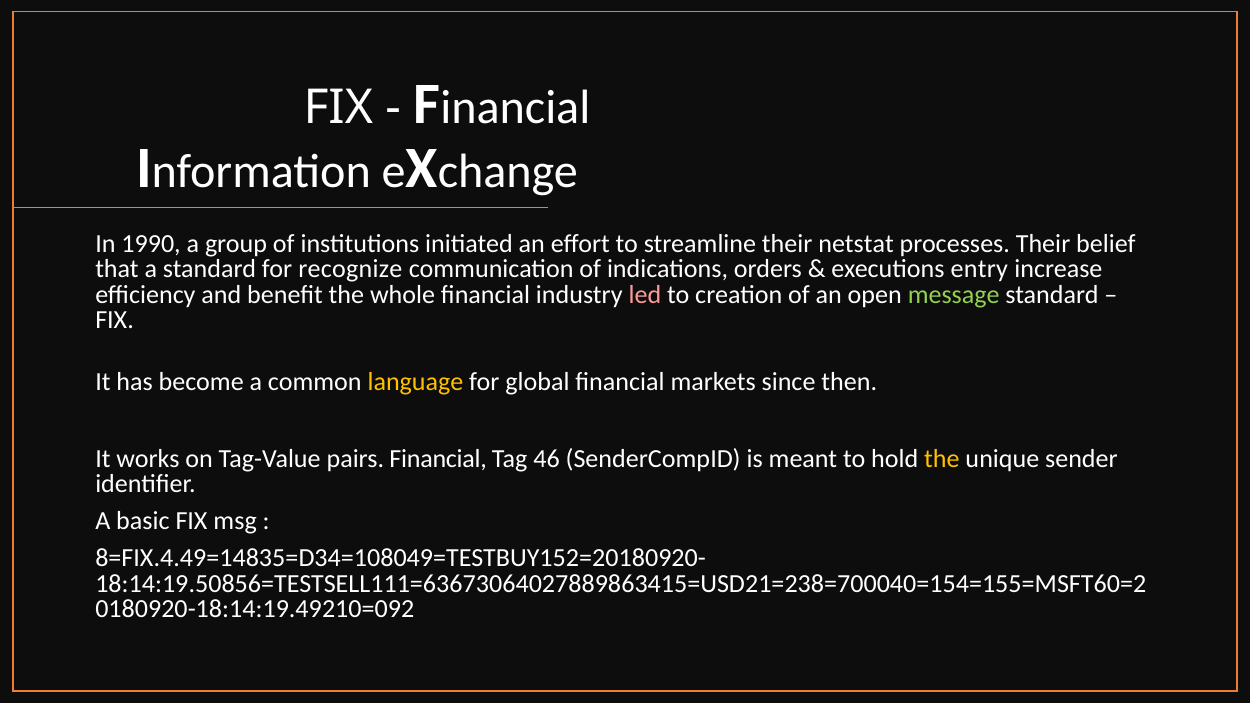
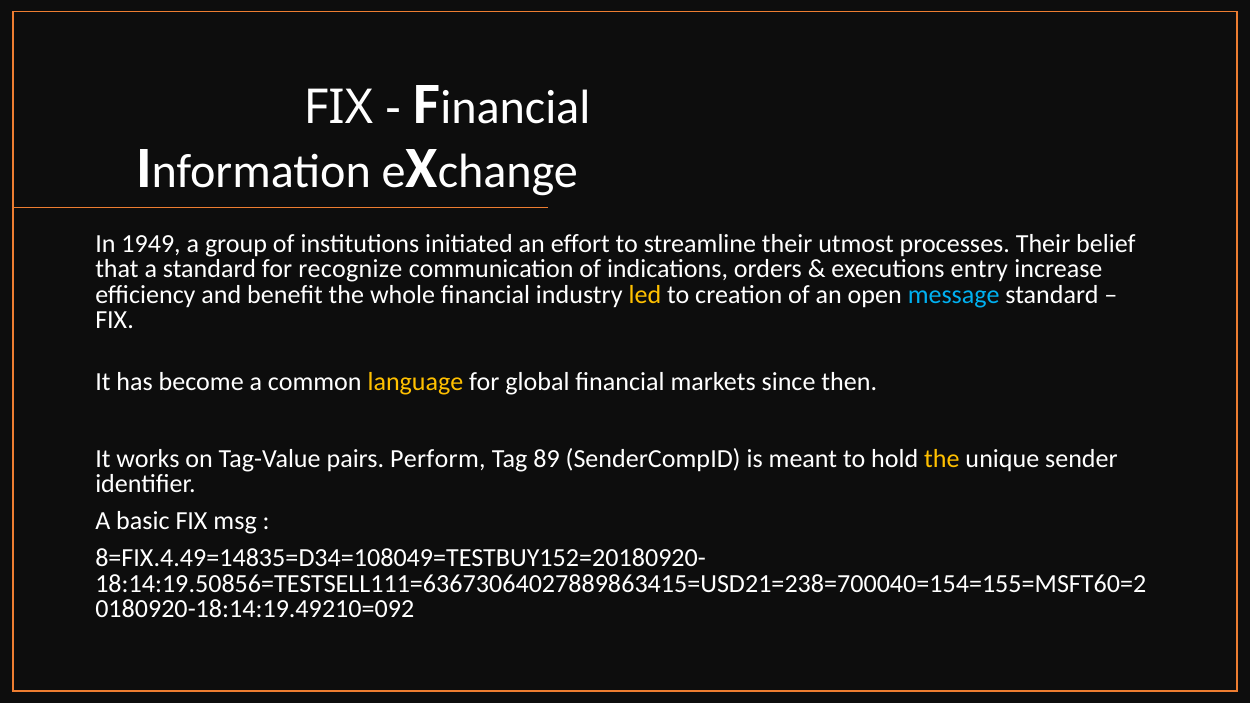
1990: 1990 -> 1949
netstat: netstat -> utmost
led colour: pink -> yellow
message colour: light green -> light blue
pairs Financial: Financial -> Perform
46: 46 -> 89
